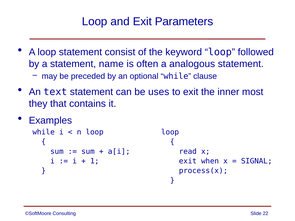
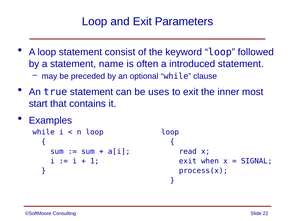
analogous: analogous -> introduced
text: text -> true
they: they -> start
